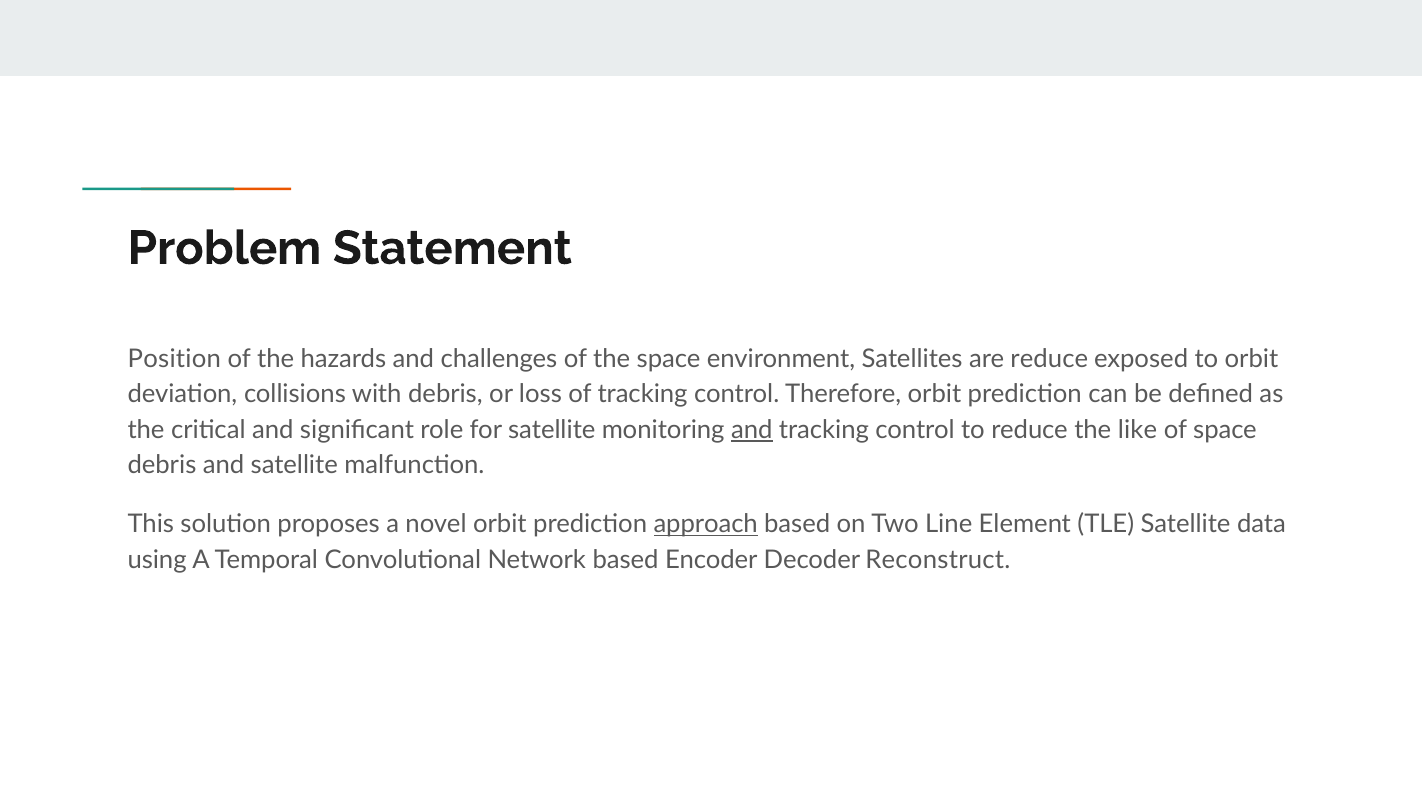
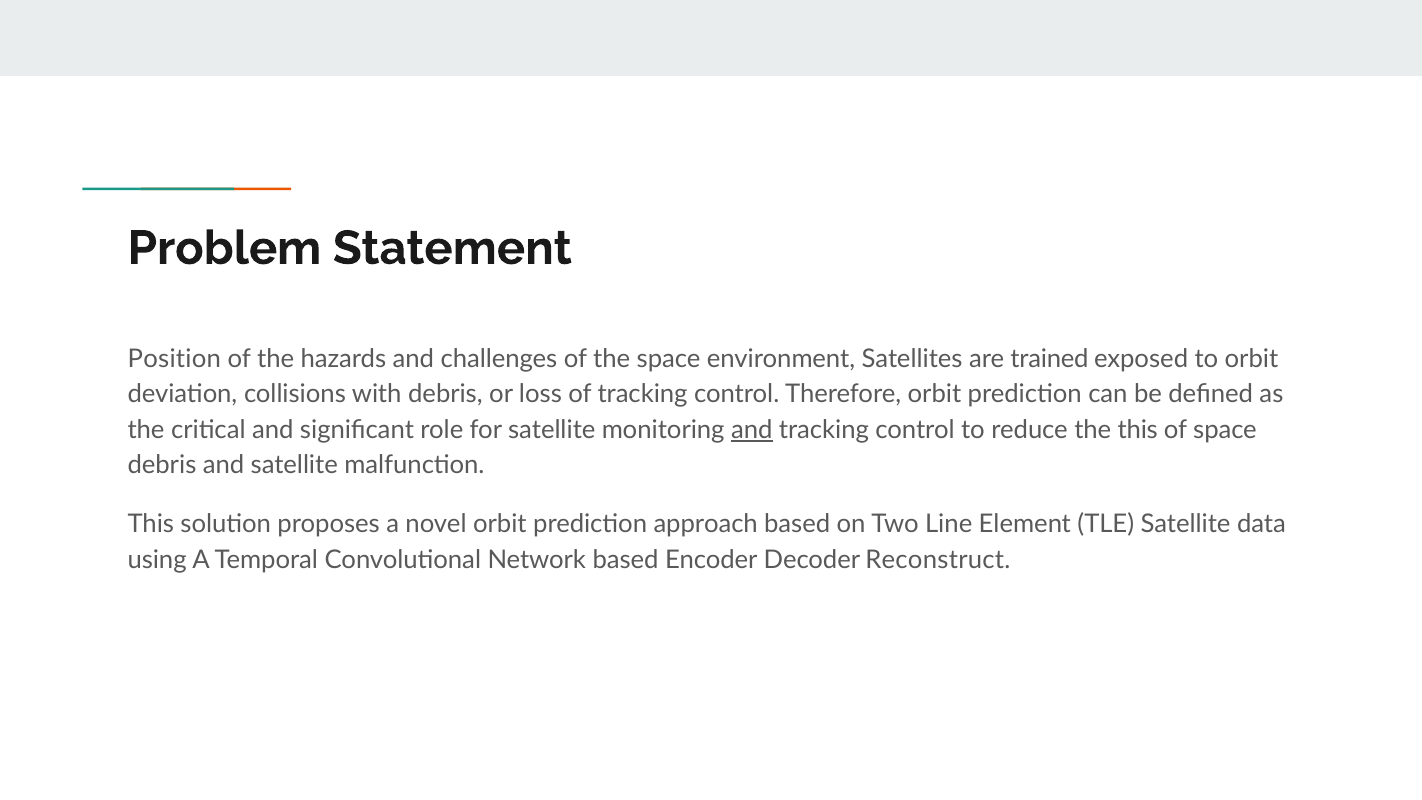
are reduce: reduce -> trained
the like: like -> this
approach underline: present -> none
